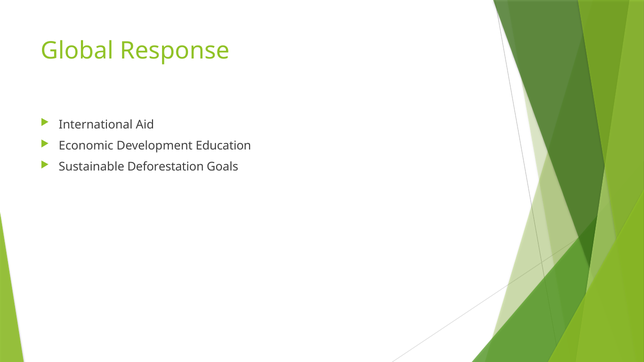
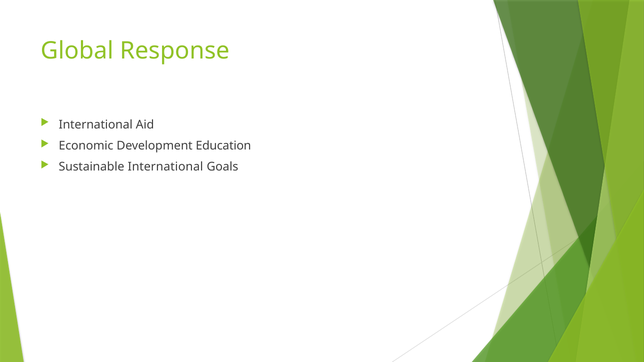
Sustainable Deforestation: Deforestation -> International
